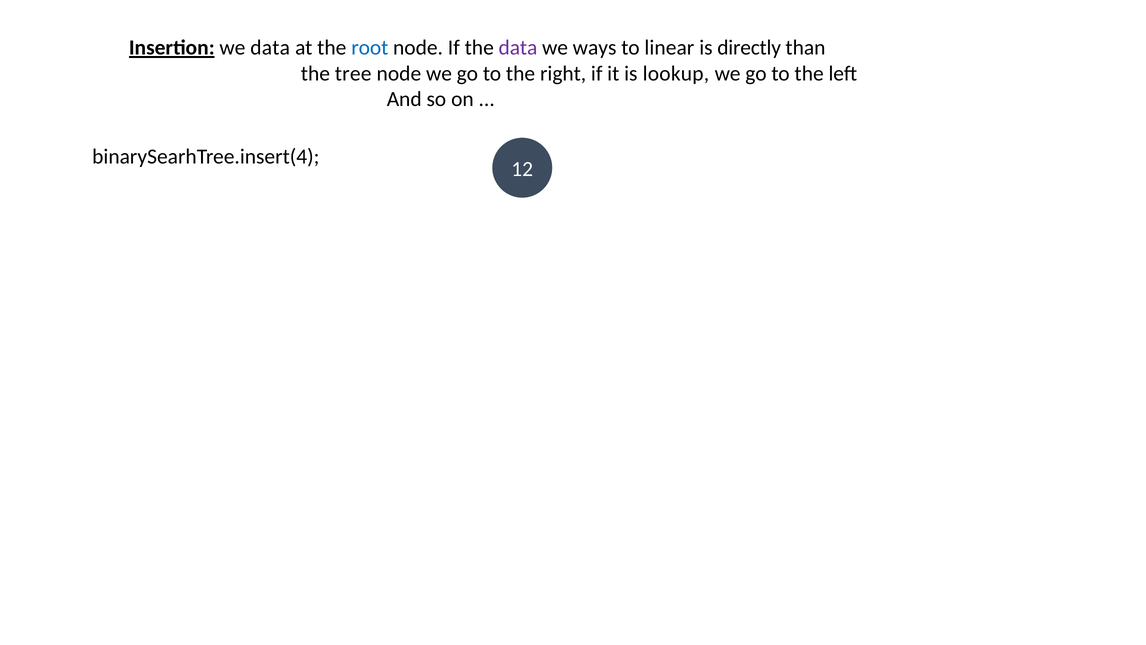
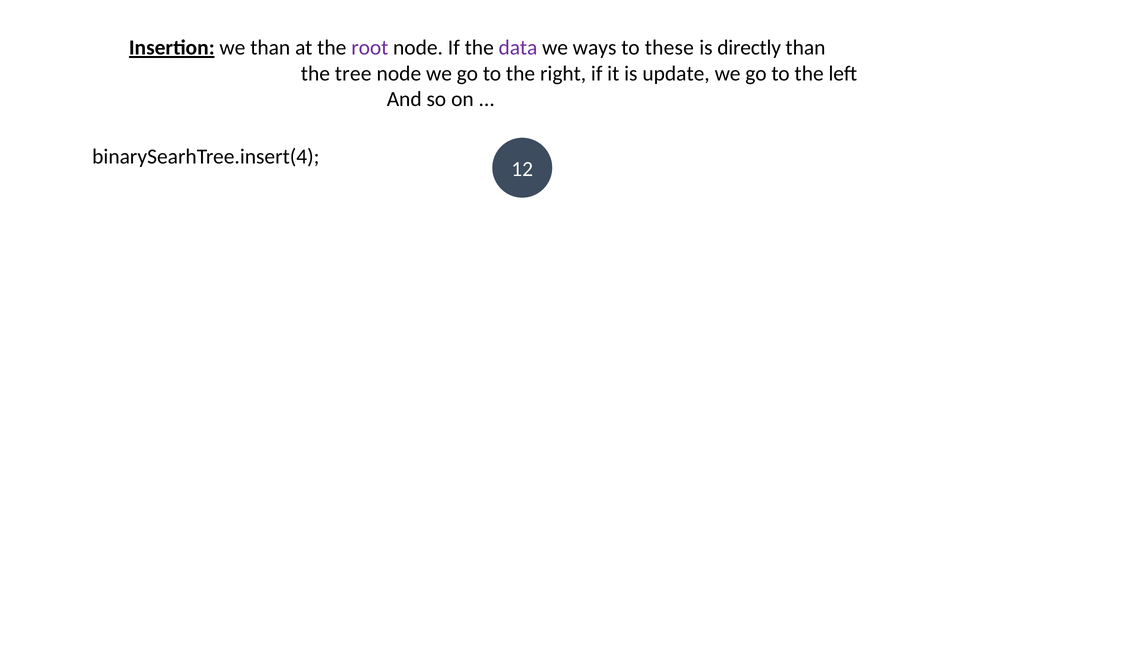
we data: data -> than
root colour: blue -> purple
linear: linear -> these
lookup: lookup -> update
